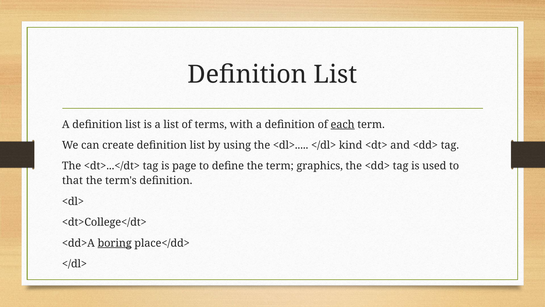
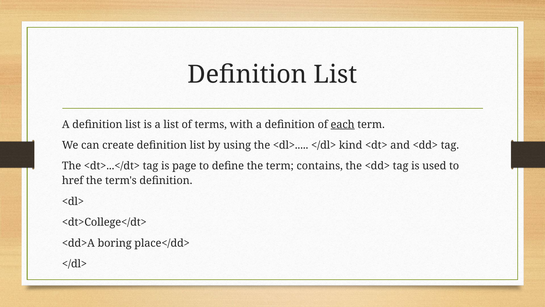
graphics: graphics -> contains
that: that -> href
boring underline: present -> none
